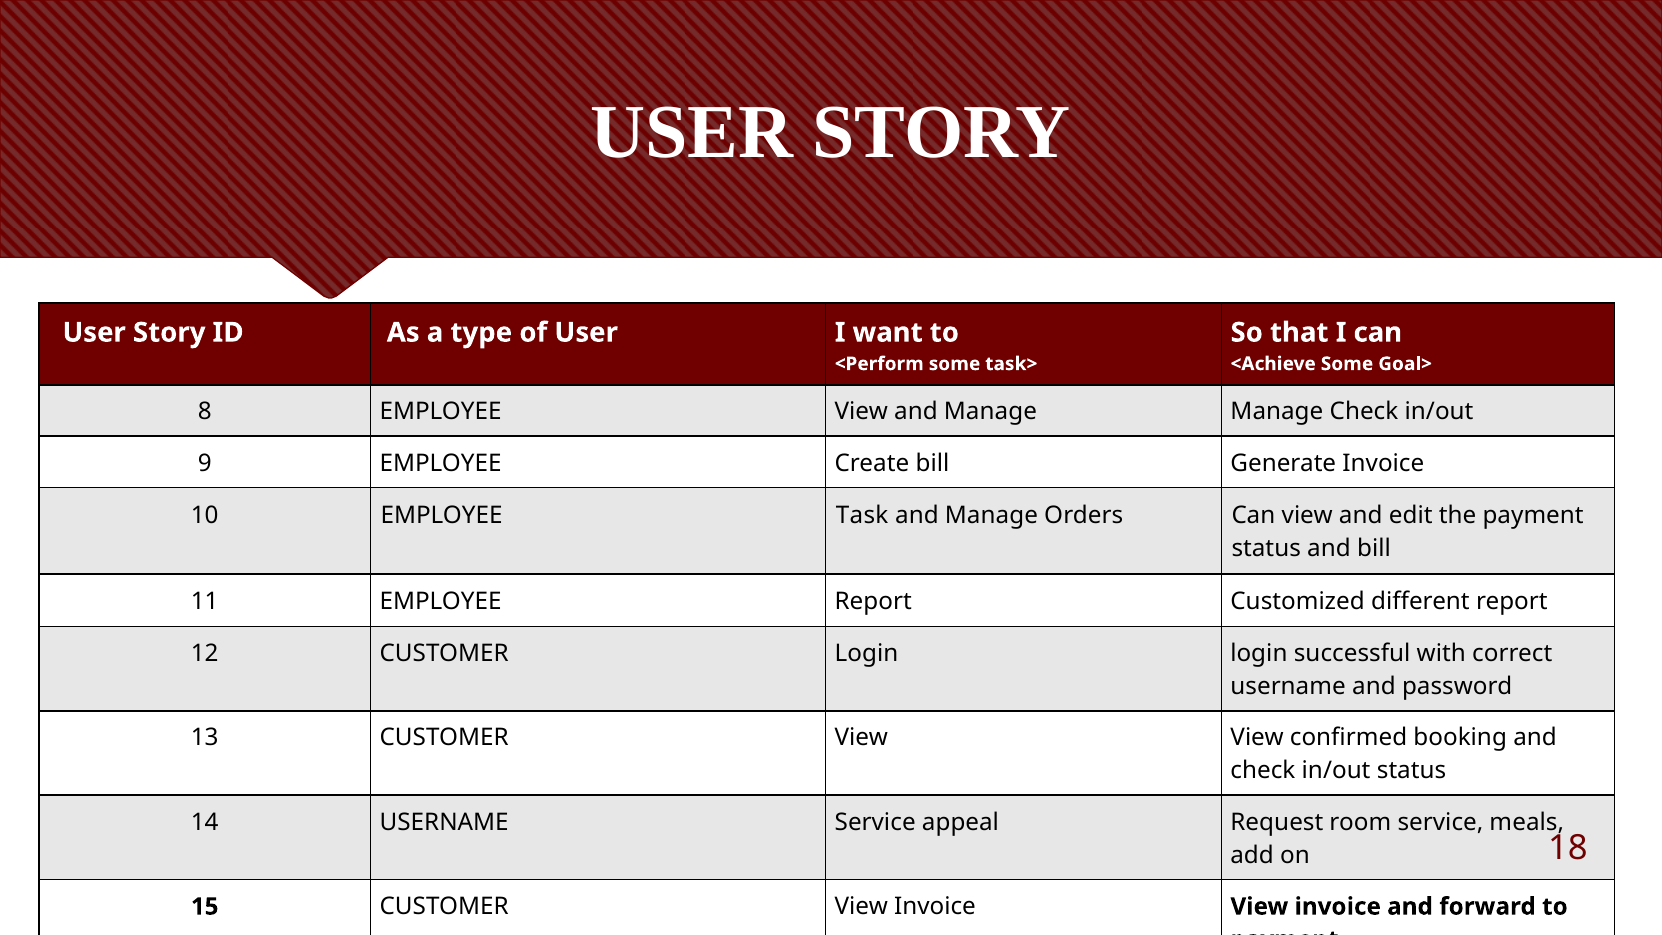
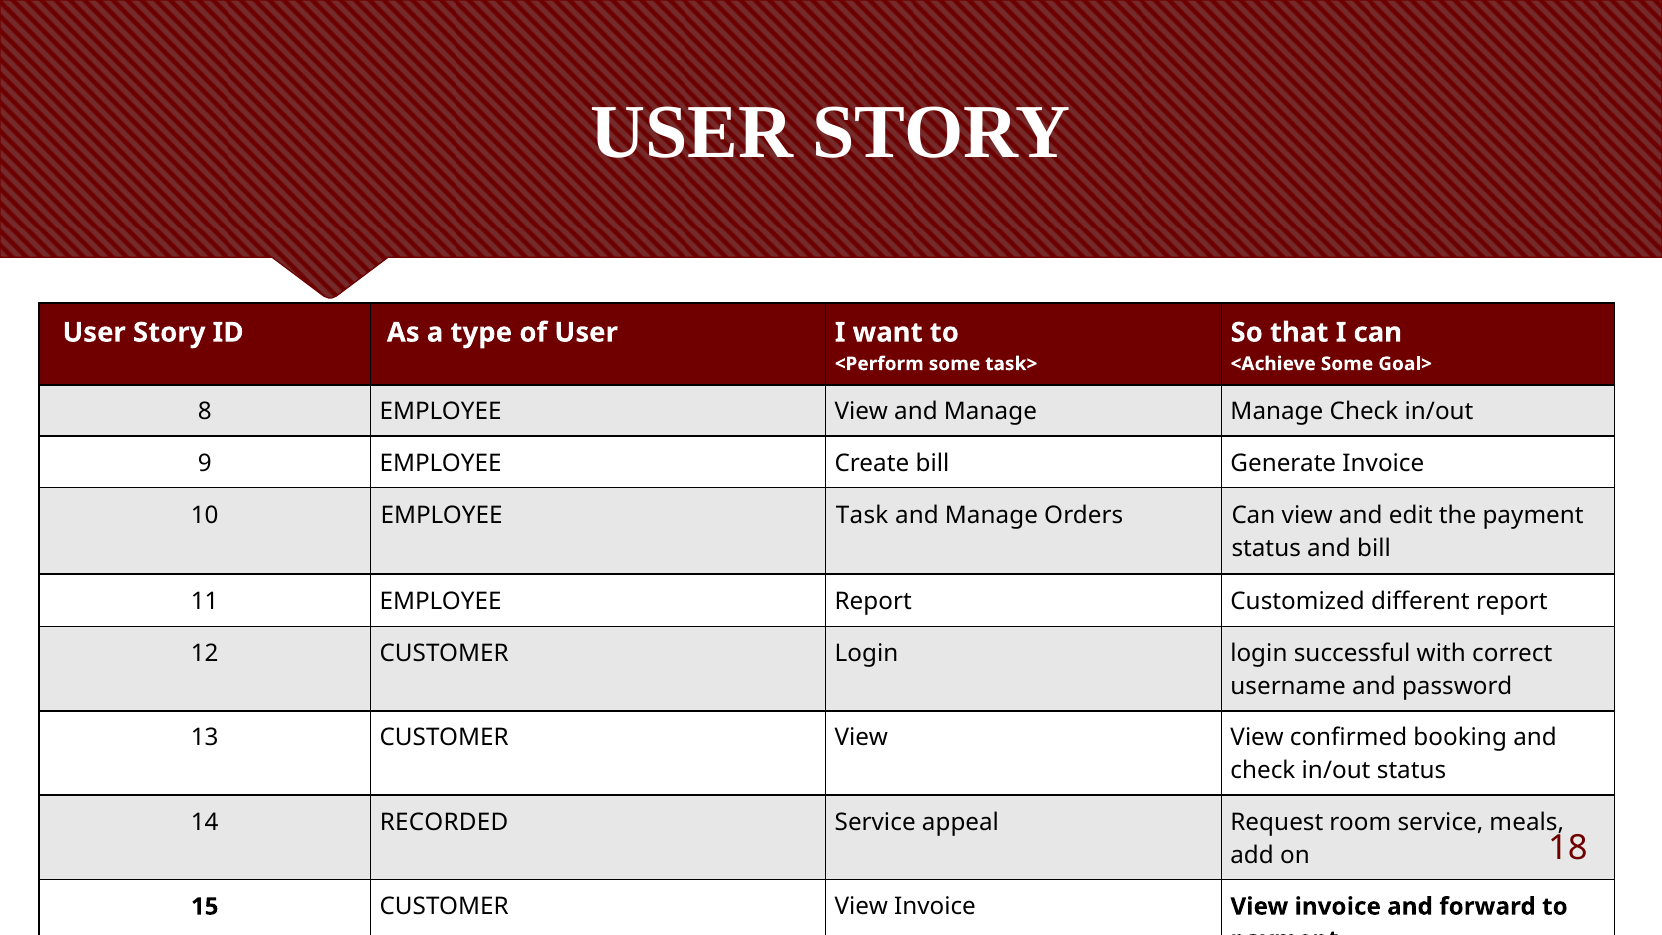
14 USERNAME: USERNAME -> RECORDED
